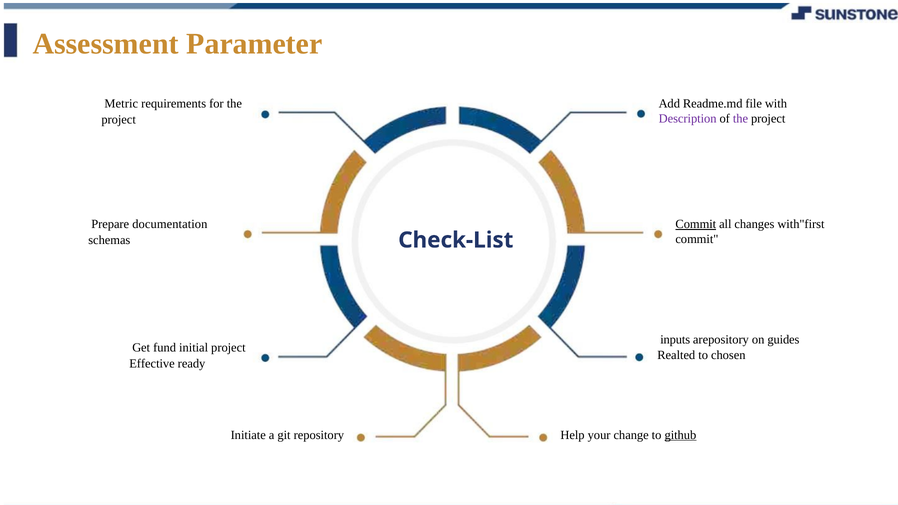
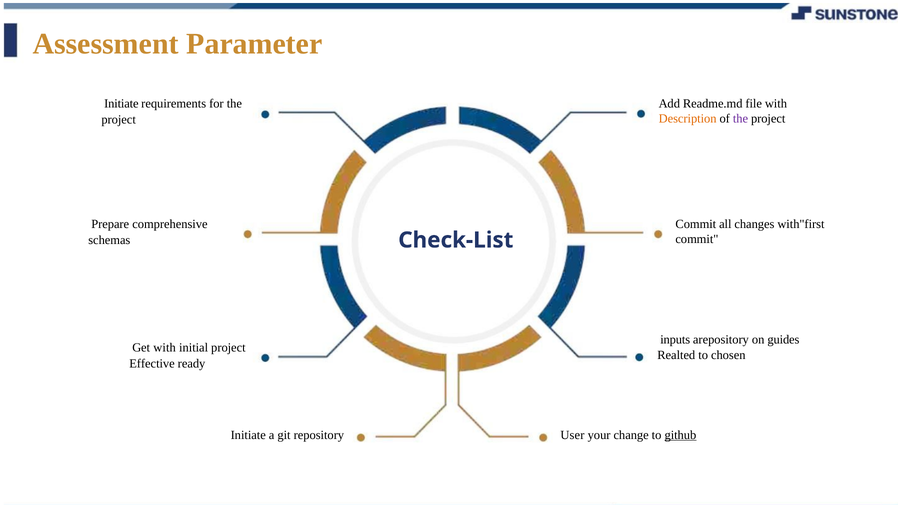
Metric at (121, 104): Metric -> Initiate
Description colour: purple -> orange
documentation: documentation -> comprehensive
Commit at (696, 224) underline: present -> none
Get fund: fund -> with
Help: Help -> User
